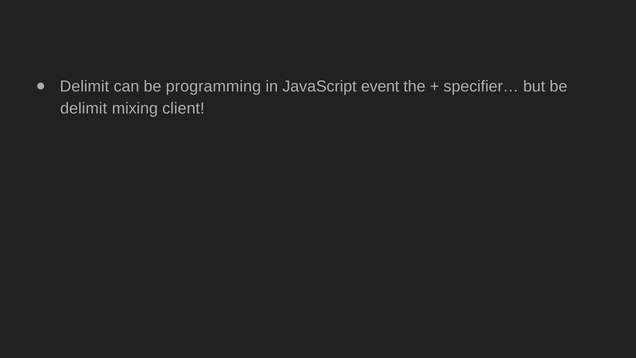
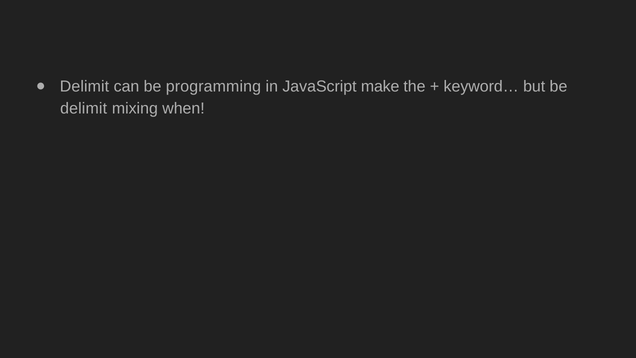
event: event -> make
specifier…: specifier… -> keyword…
client: client -> when
